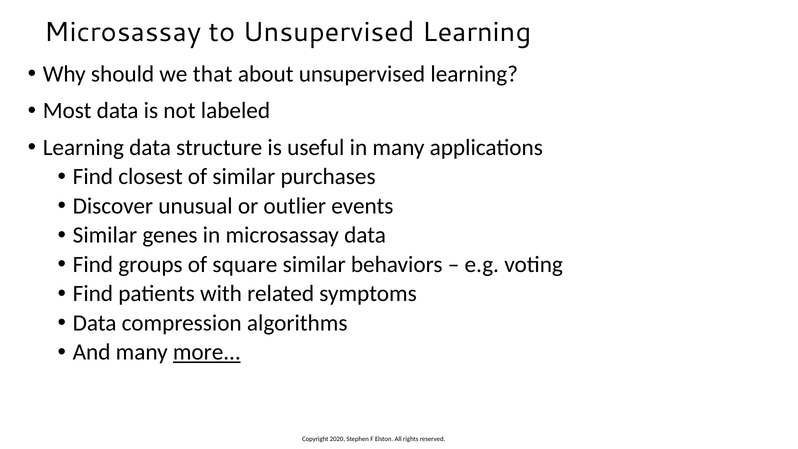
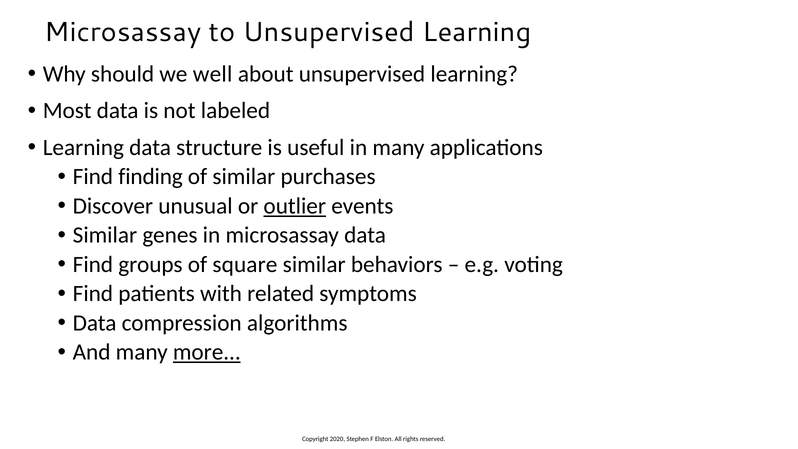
that: that -> well
closest: closest -> finding
outlier underline: none -> present
